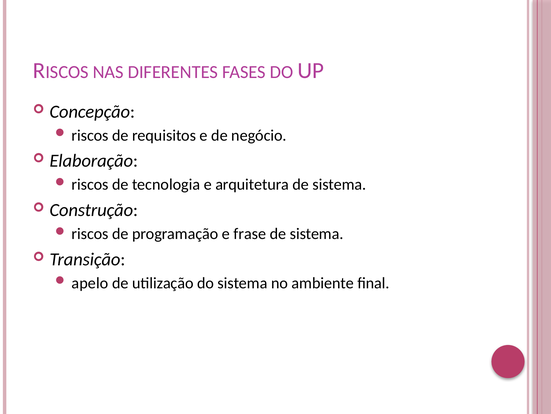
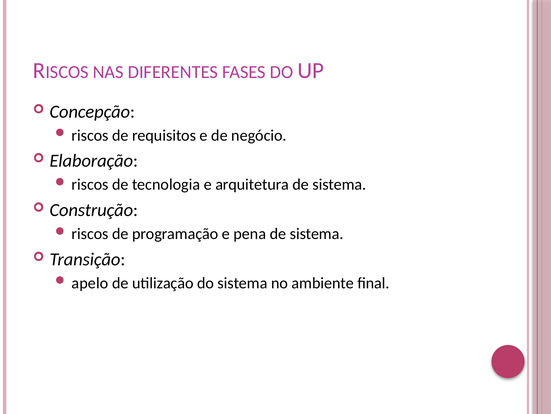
frase: frase -> pena
